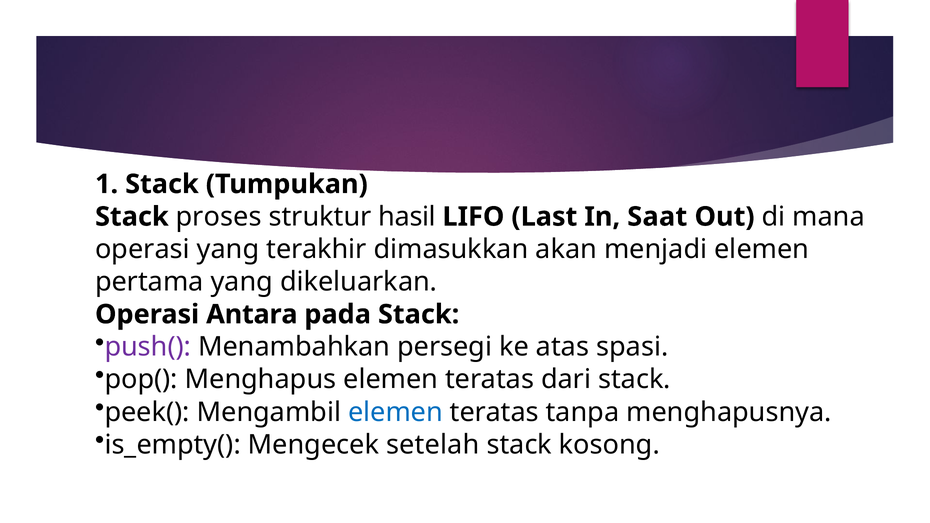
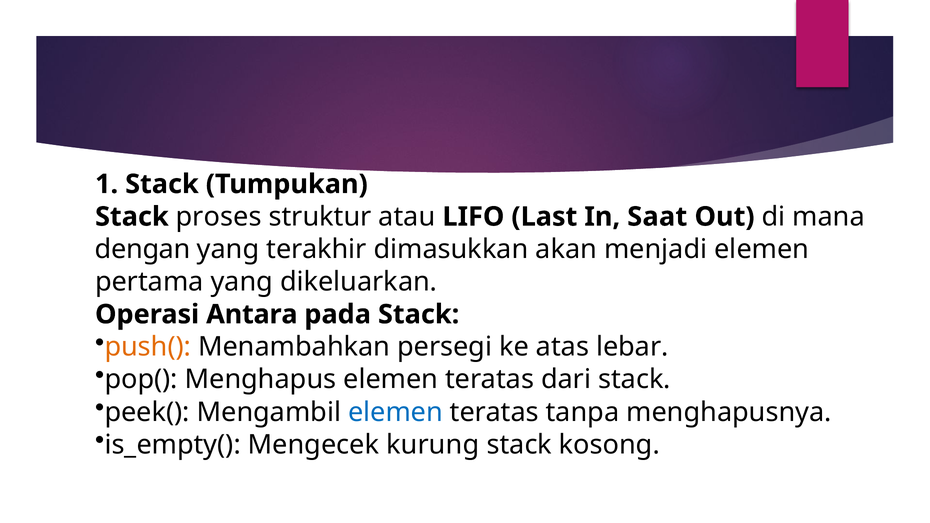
hasil: hasil -> atau
operasi at (143, 249): operasi -> dengan
push( colour: purple -> orange
spasi: spasi -> lebar
setelah: setelah -> kurung
